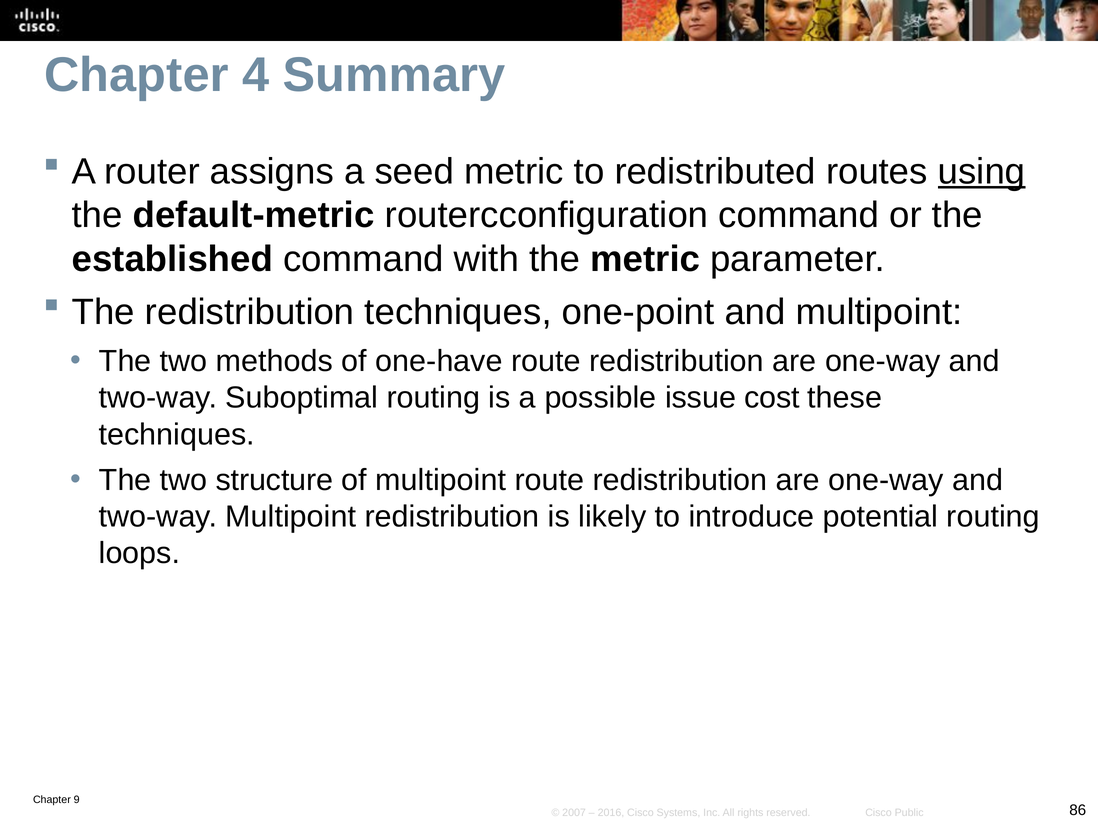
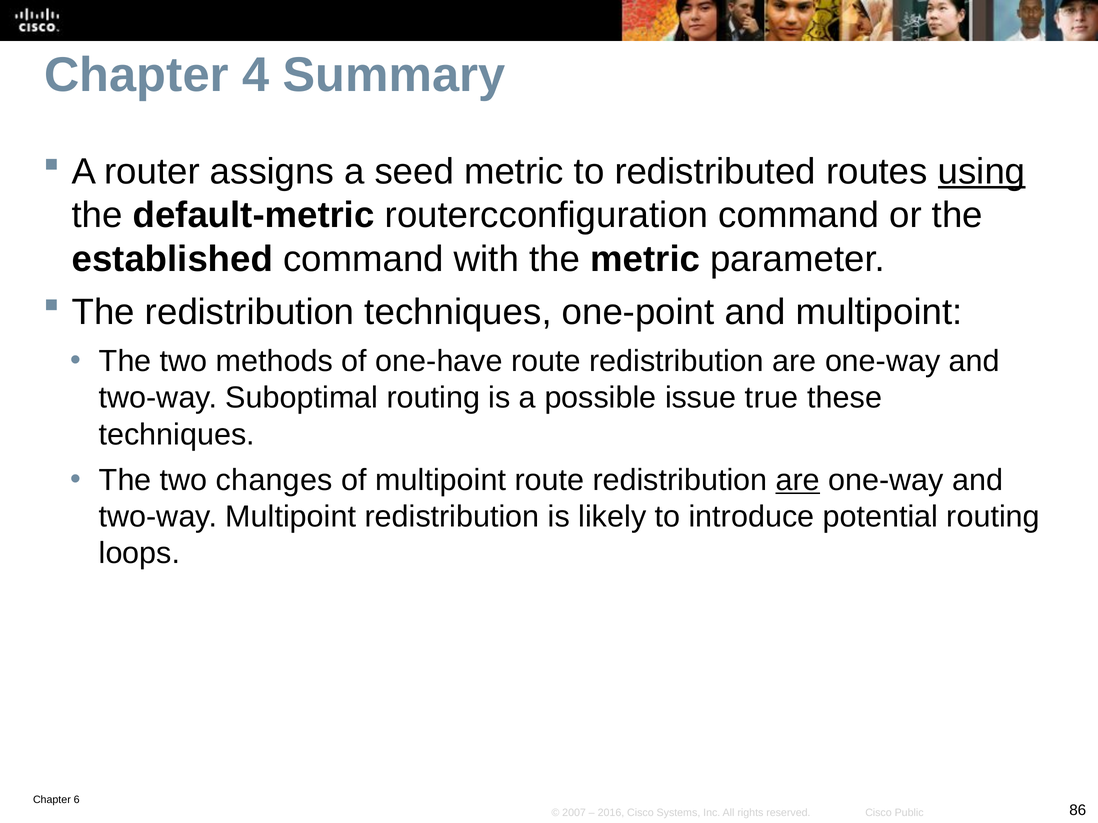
cost: cost -> true
structure: structure -> changes
are at (798, 480) underline: none -> present
9: 9 -> 6
